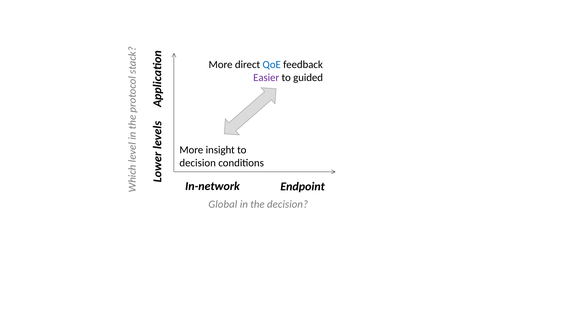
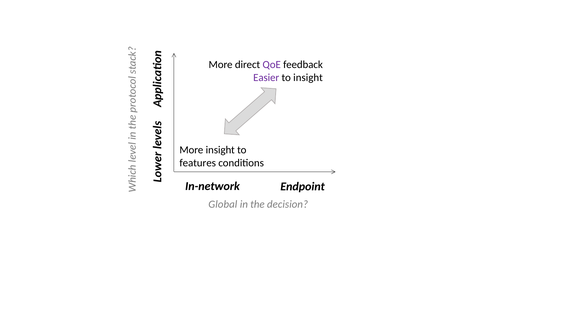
QoE colour: blue -> purple
to guided: guided -> insight
decision at (198, 163): decision -> features
